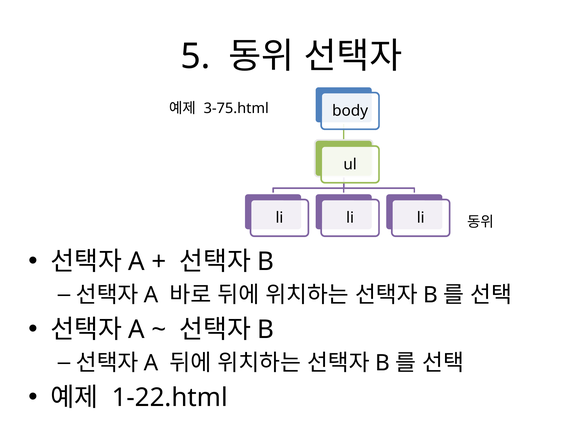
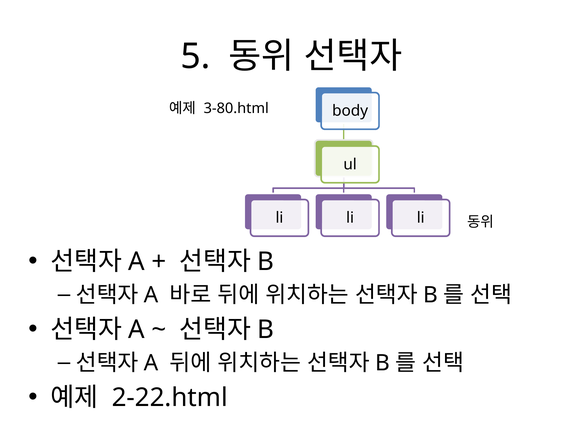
3-75.html: 3-75.html -> 3-80.html
1-22.html: 1-22.html -> 2-22.html
